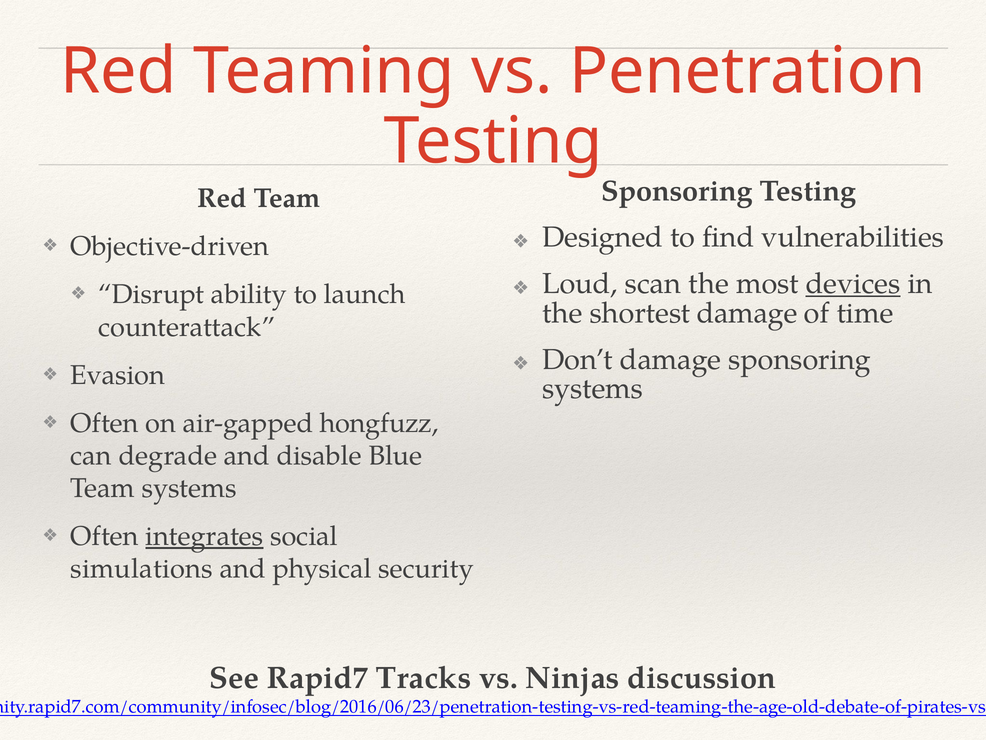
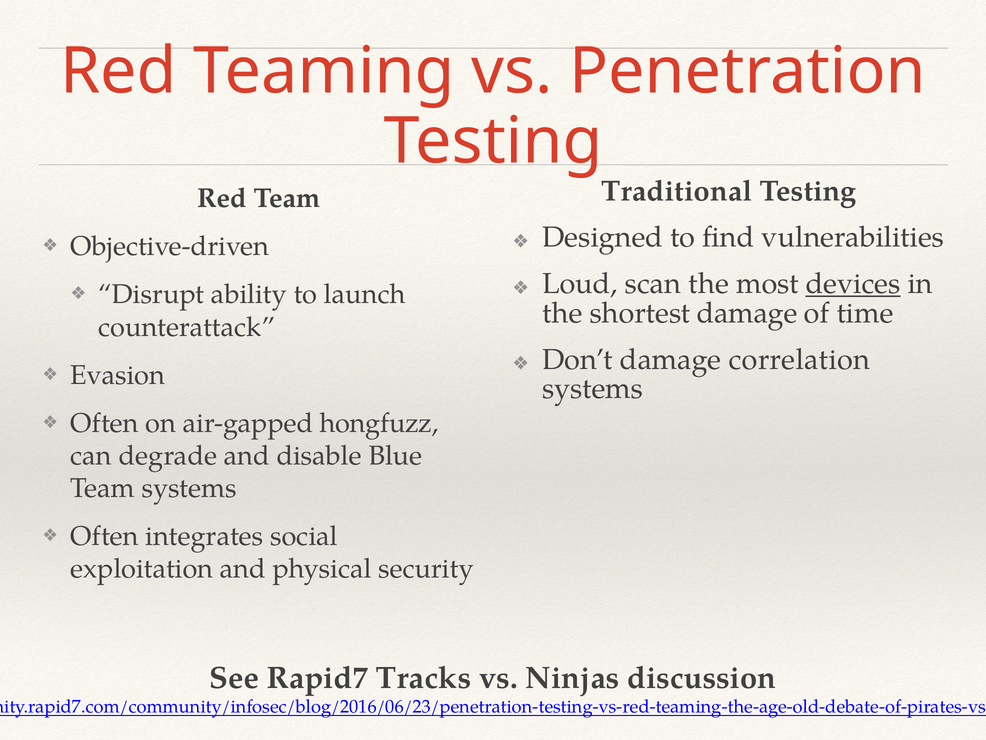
Sponsoring at (677, 191): Sponsoring -> Traditional
damage sponsoring: sponsoring -> correlation
integrates underline: present -> none
simulations: simulations -> exploitation
